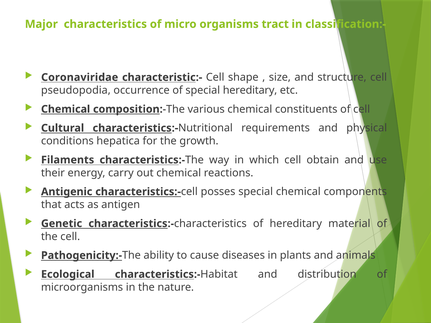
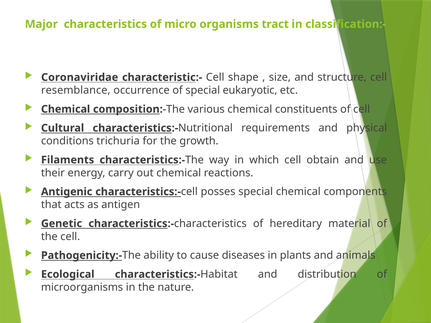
pseudopodia: pseudopodia -> resemblance
special hereditary: hereditary -> eukaryotic
hepatica: hepatica -> trichuria
